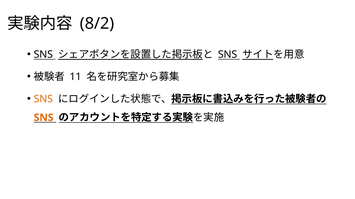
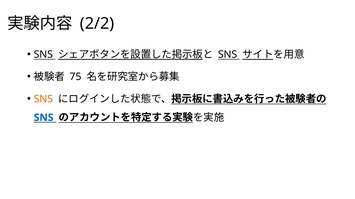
8/2: 8/2 -> 2/2
11: 11 -> 75
SNS at (44, 118) colour: orange -> blue
